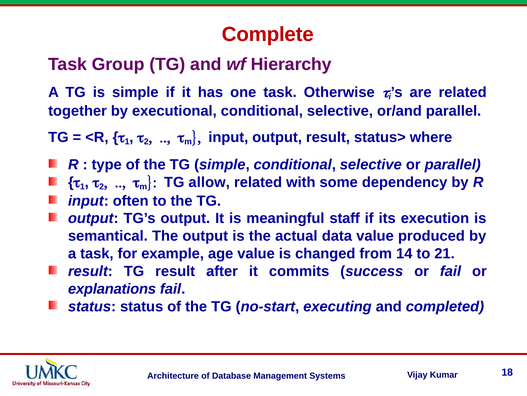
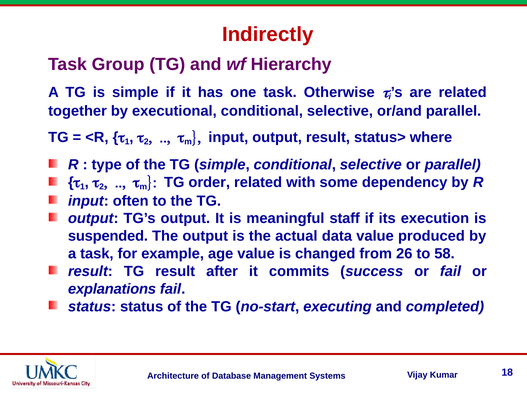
Complete: Complete -> Indirectly
allow: allow -> order
semantical: semantical -> suspended
14: 14 -> 26
21: 21 -> 58
